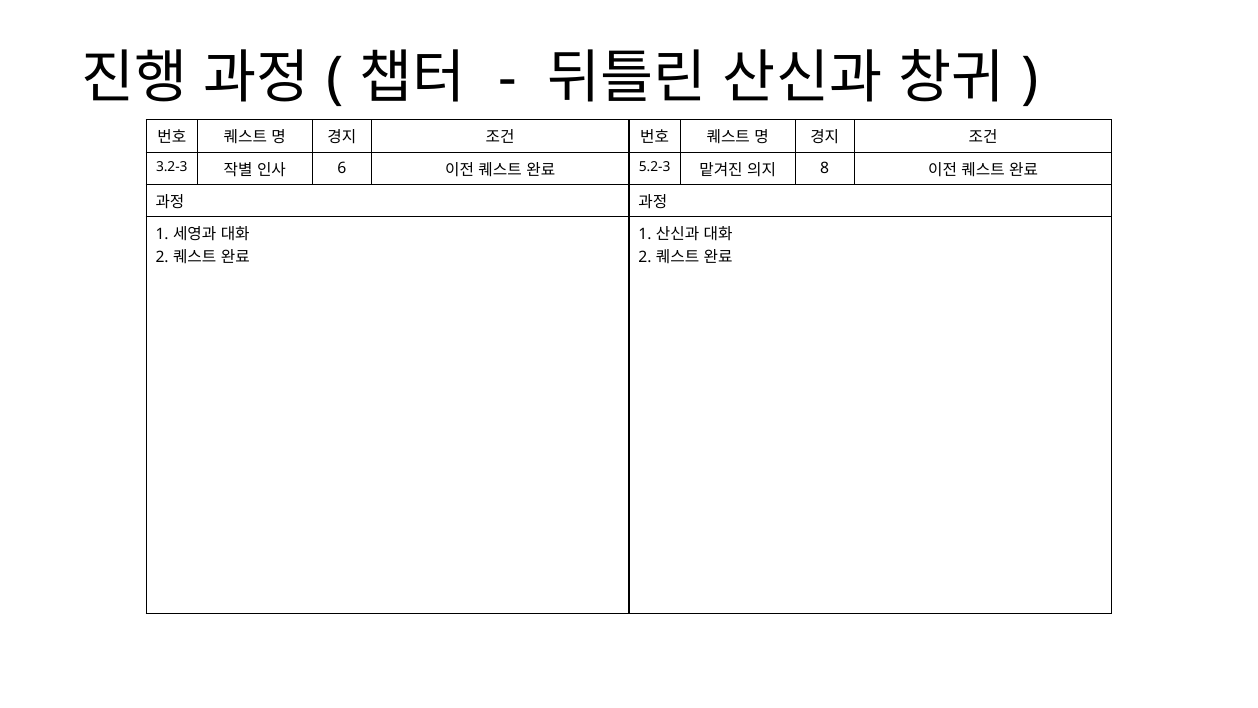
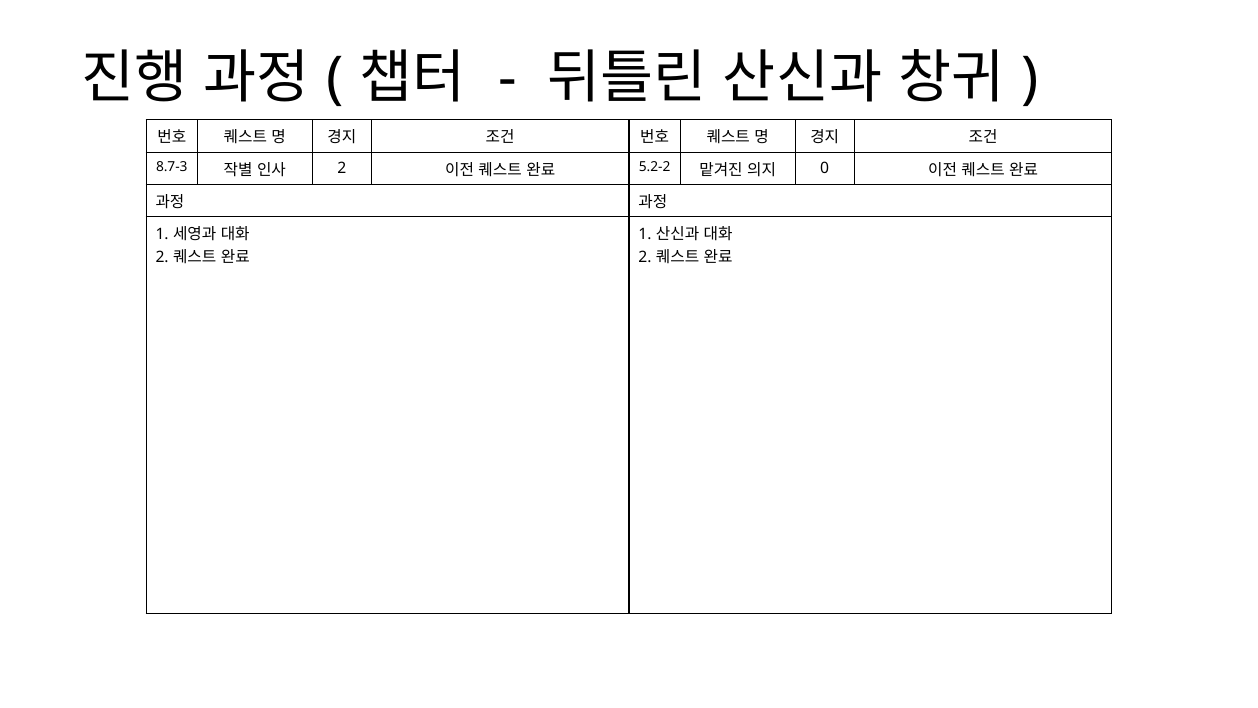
3.2-3: 3.2-3 -> 8.7-3
6 at (342, 168): 6 -> 2
5.2-3: 5.2-3 -> 5.2-2
8: 8 -> 0
